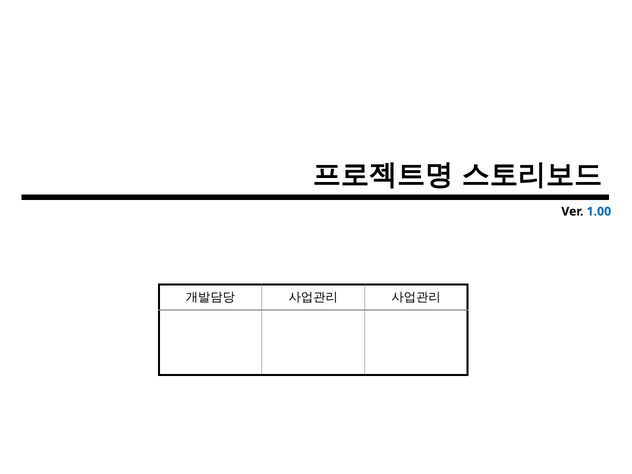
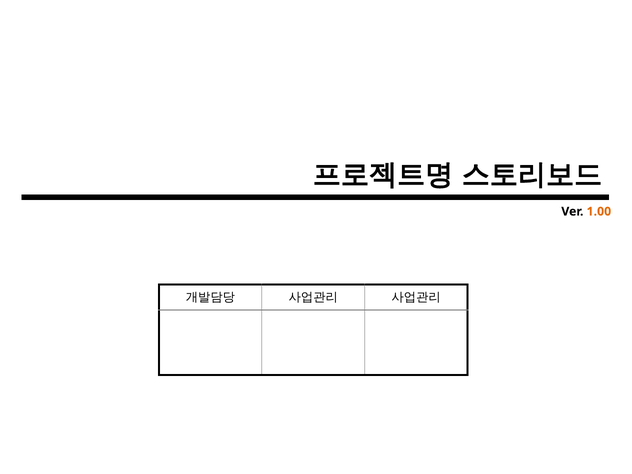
1.00 colour: blue -> orange
